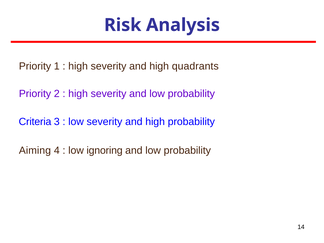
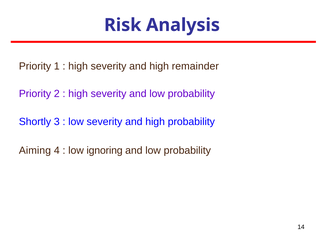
quadrants: quadrants -> remainder
Criteria: Criteria -> Shortly
